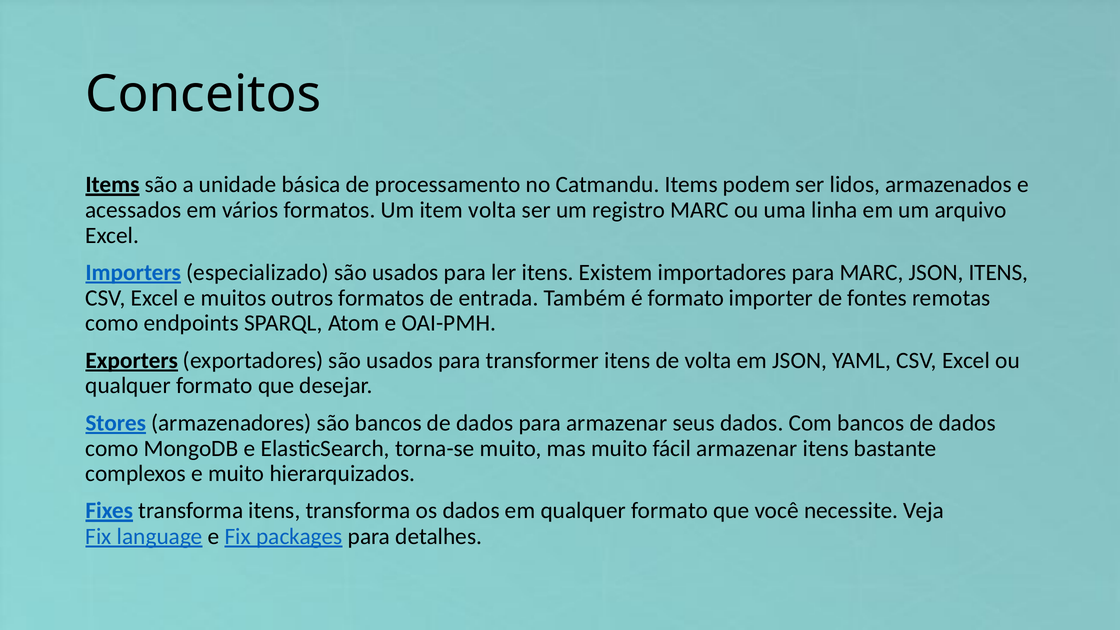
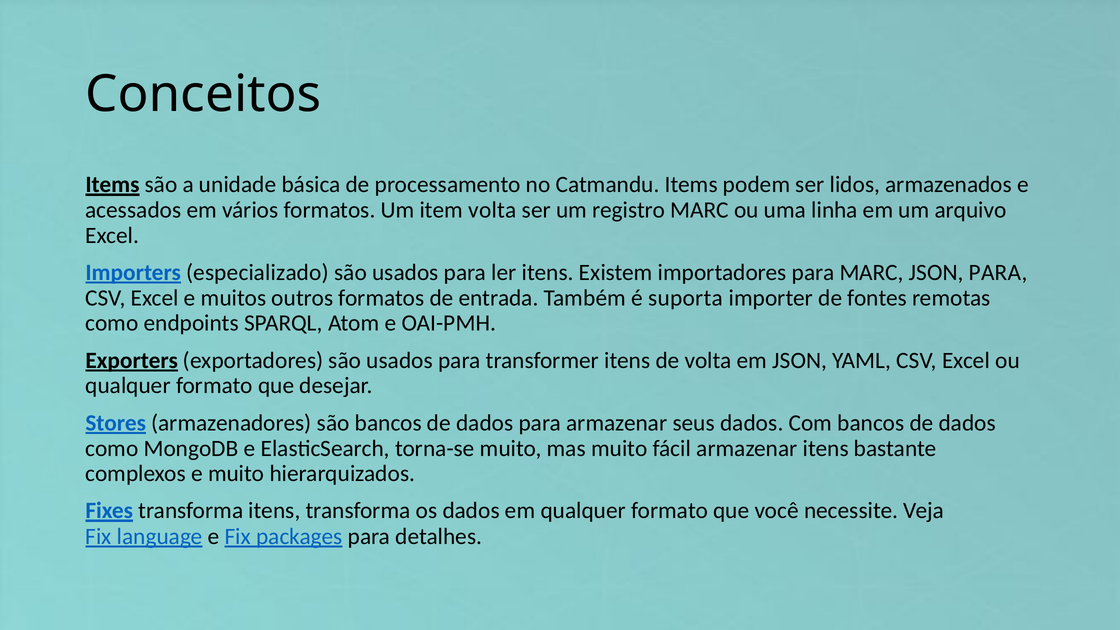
JSON ITENS: ITENS -> PARA
é formato: formato -> suporta
